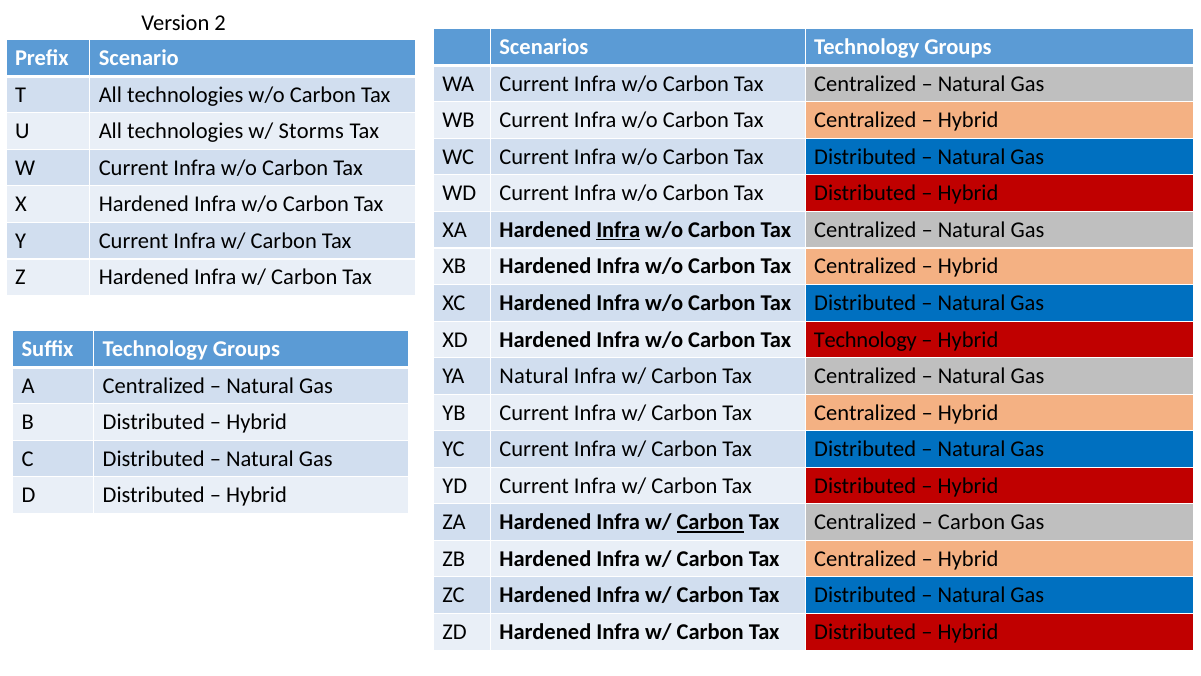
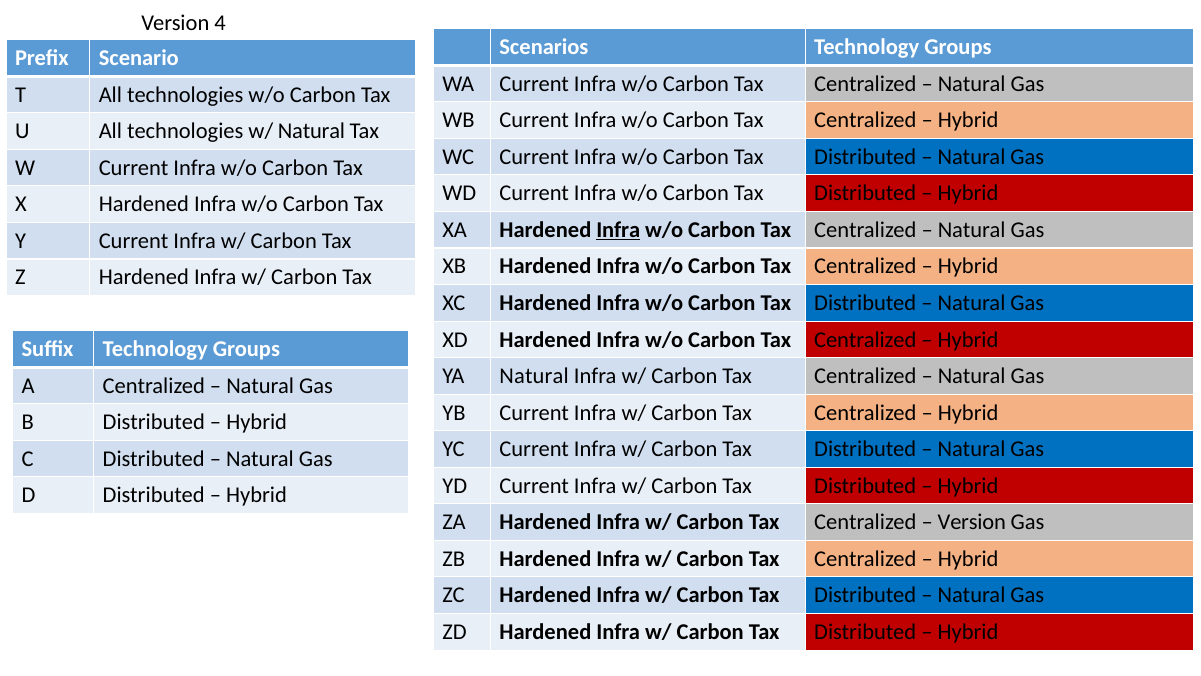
2: 2 -> 4
w/ Storms: Storms -> Natural
Technology at (865, 339): Technology -> Centralized
Carbon at (710, 522) underline: present -> none
Carbon at (972, 522): Carbon -> Version
